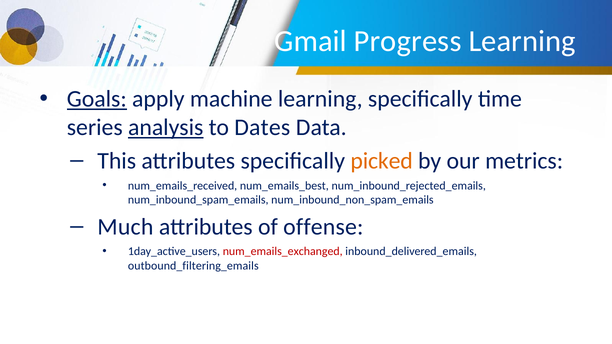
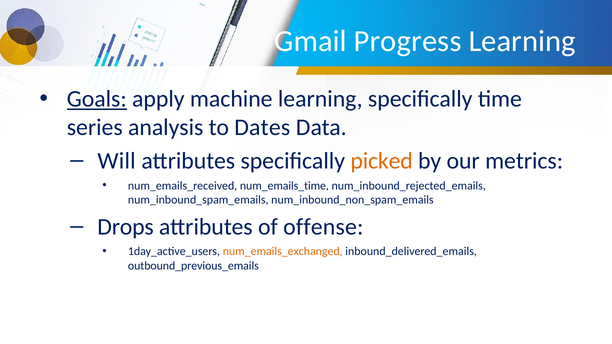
analysis underline: present -> none
This: This -> Will
num_emails_best: num_emails_best -> num_emails_time
Much: Much -> Drops
num_emails_exchanged colour: red -> orange
outbound_filtering_emails: outbound_filtering_emails -> outbound_previous_emails
